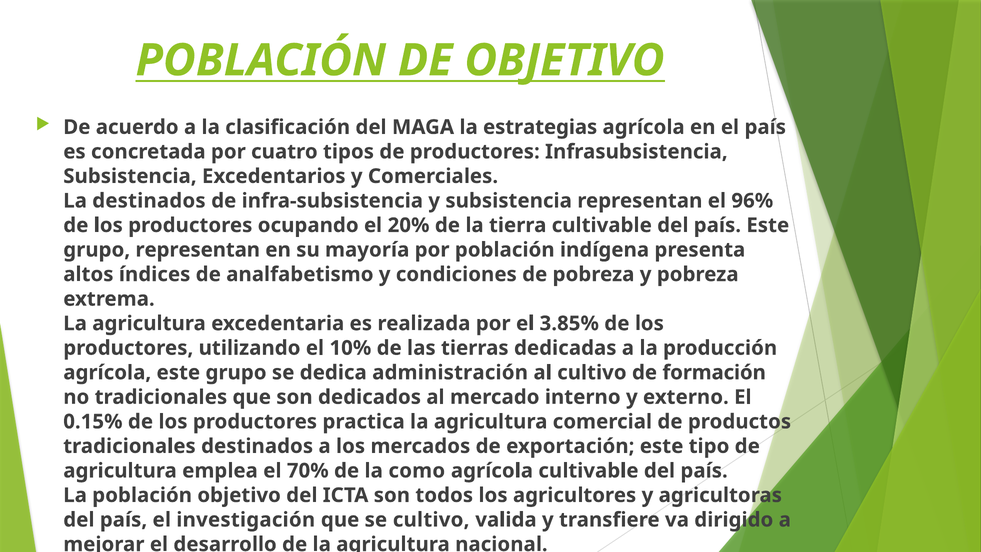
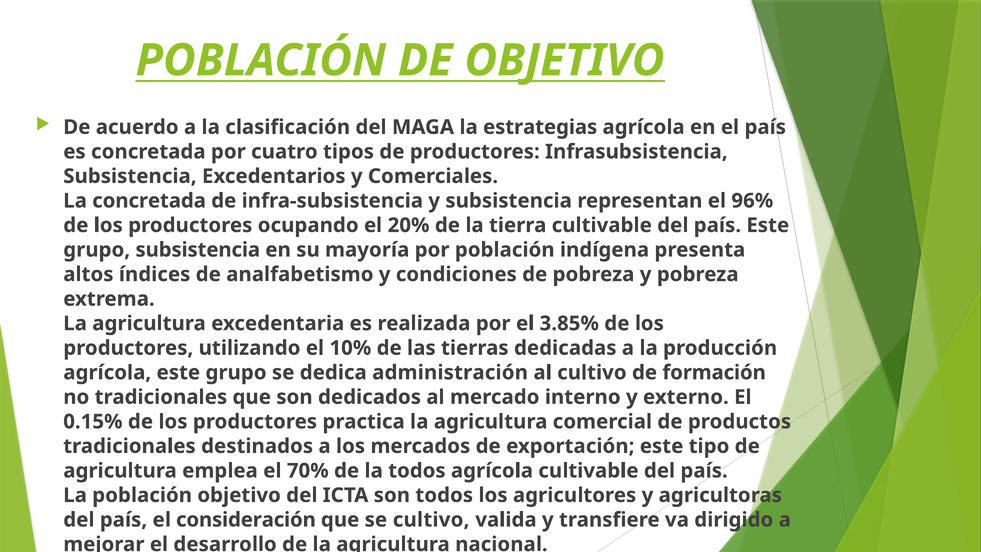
La destinados: destinados -> concretada
grupo representan: representan -> subsistencia
la como: como -> todos
investigación: investigación -> consideración
